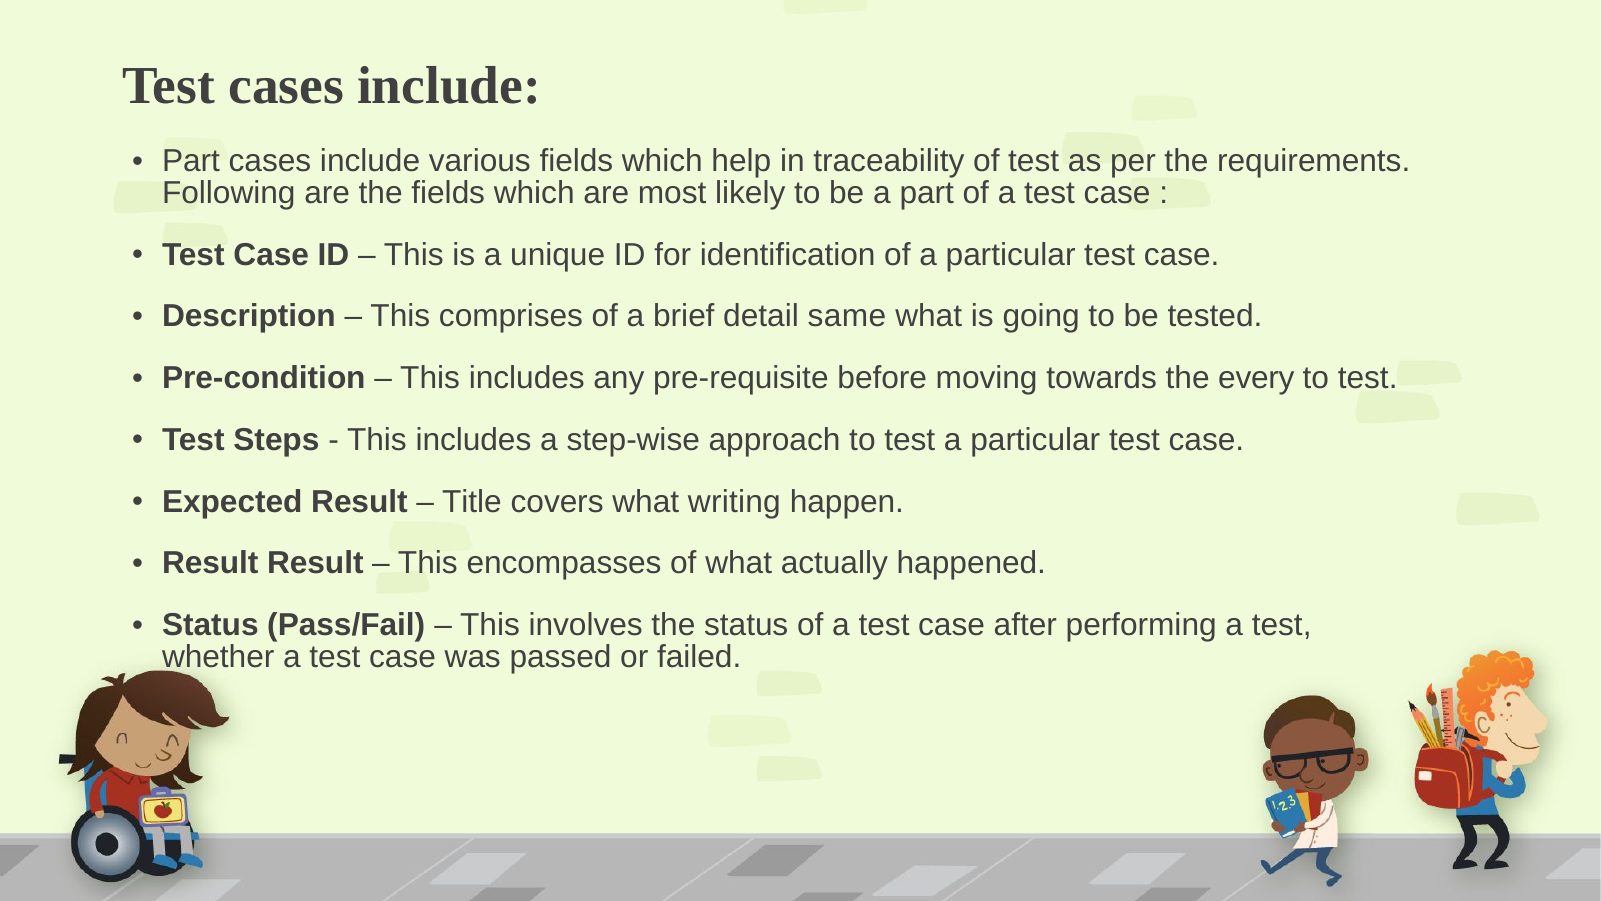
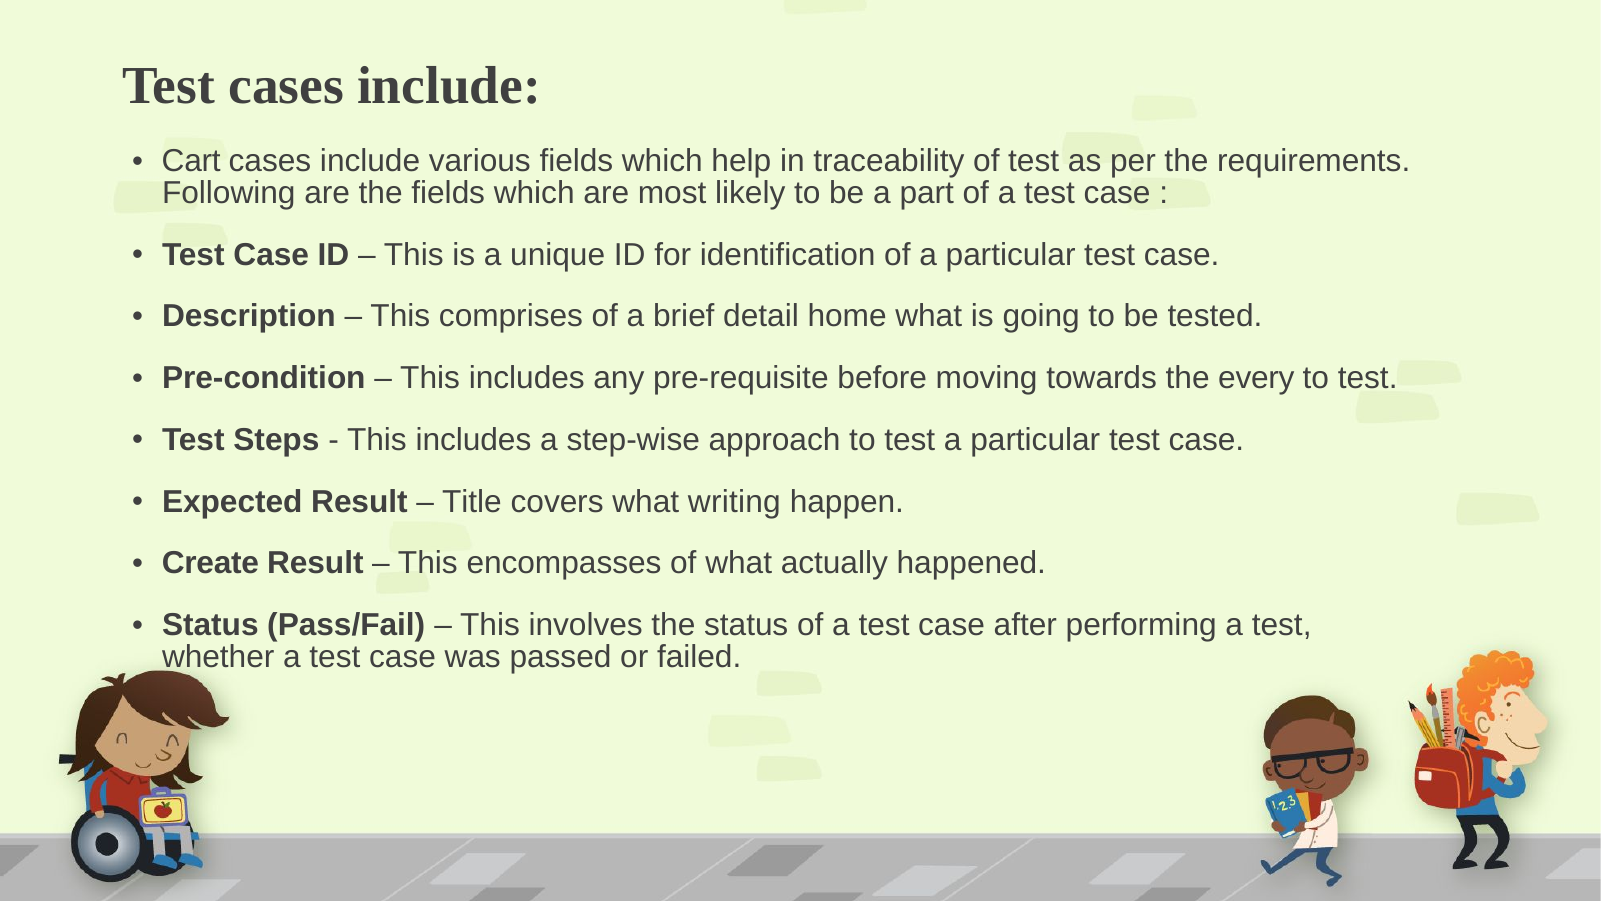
Part at (191, 161): Part -> Cart
same: same -> home
Result at (210, 563): Result -> Create
